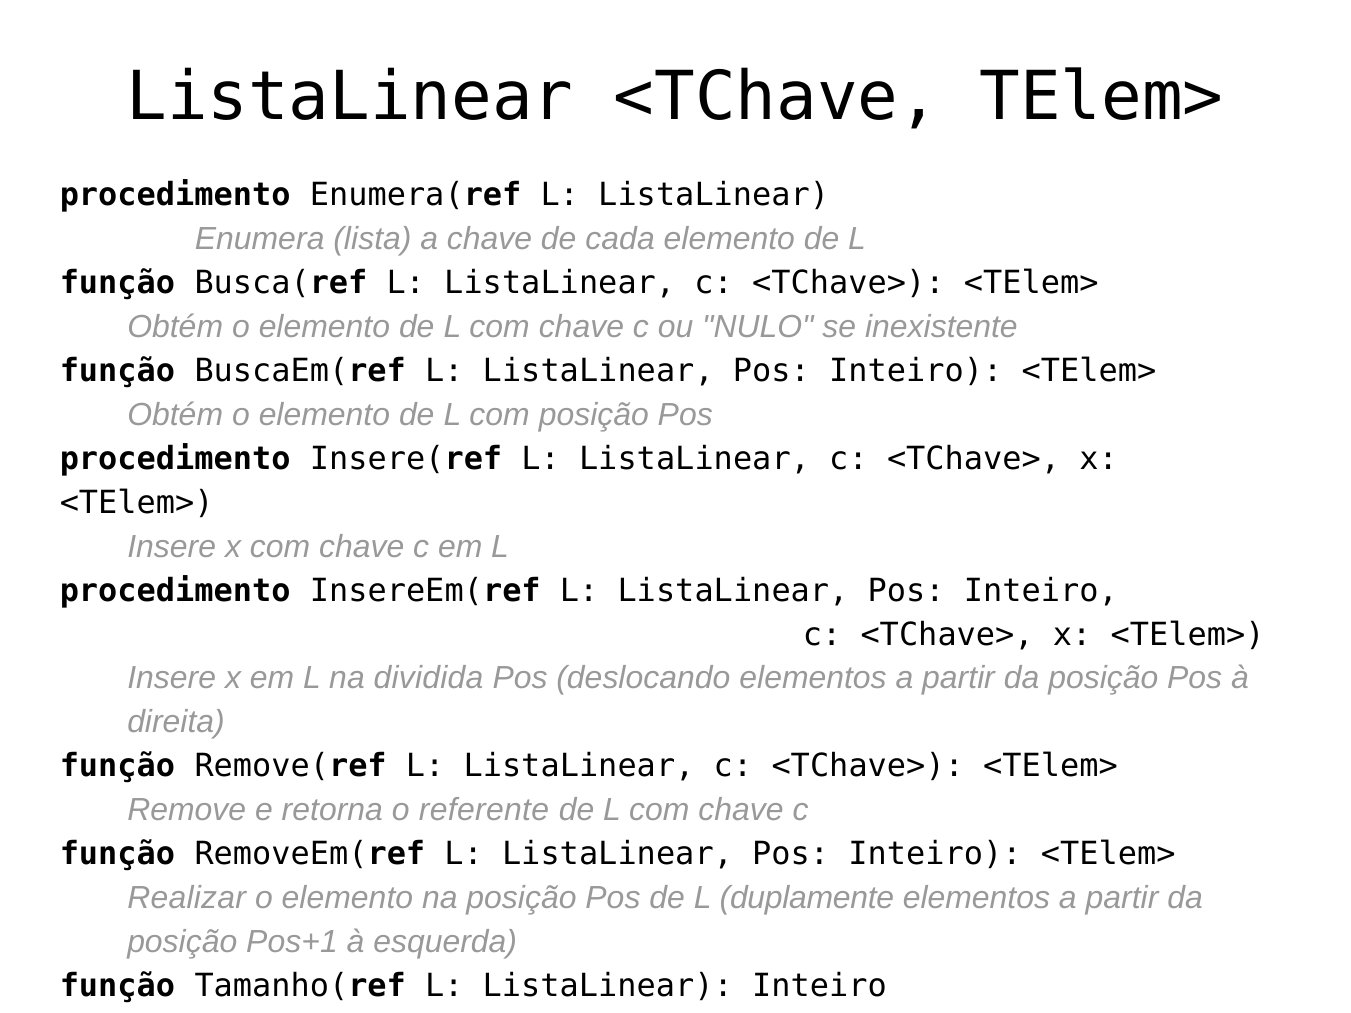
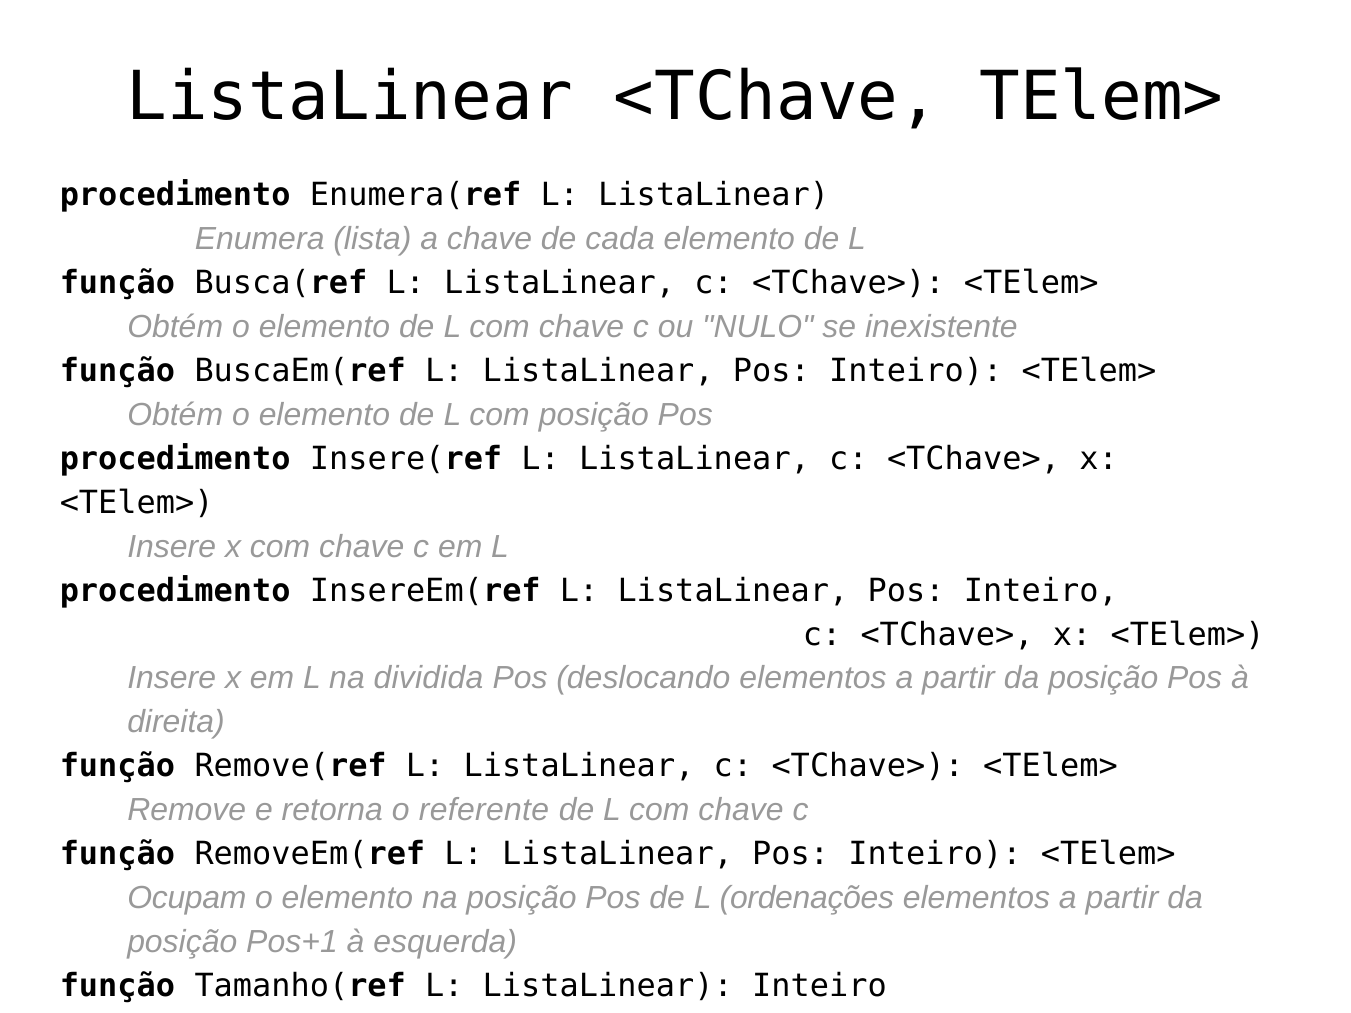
Realizar: Realizar -> Ocupam
duplamente: duplamente -> ordenações
